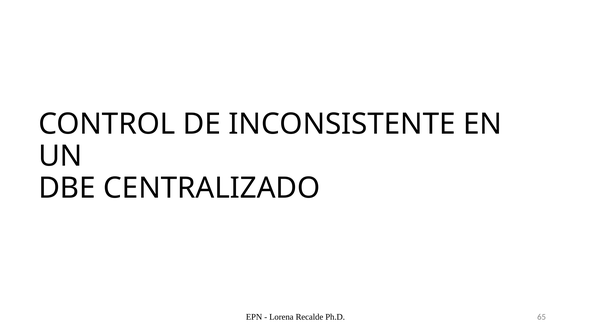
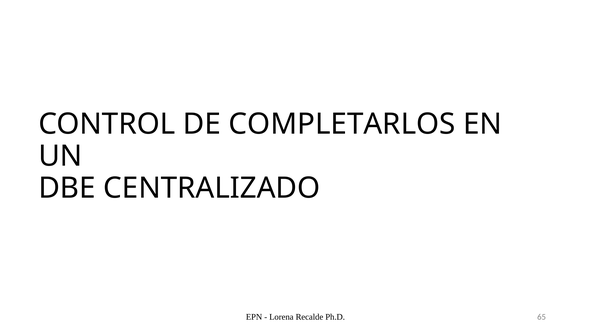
INCONSISTENTE: INCONSISTENTE -> COMPLETARLOS
